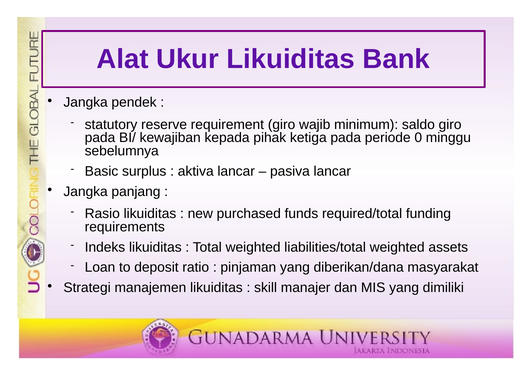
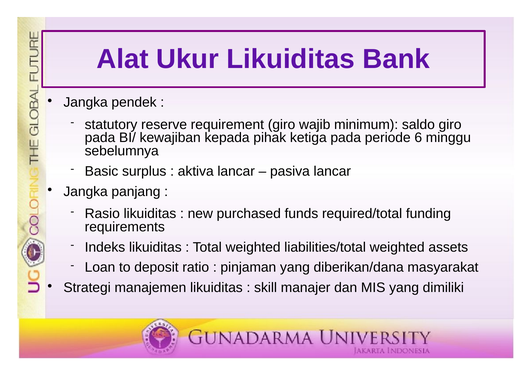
0: 0 -> 6
